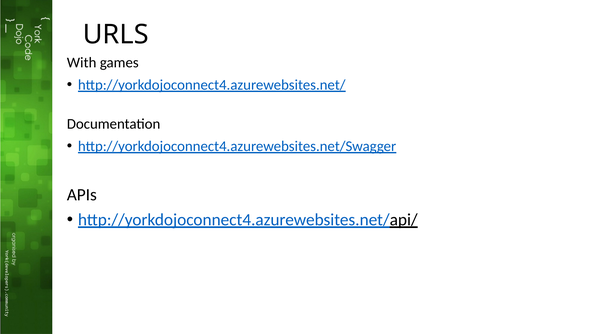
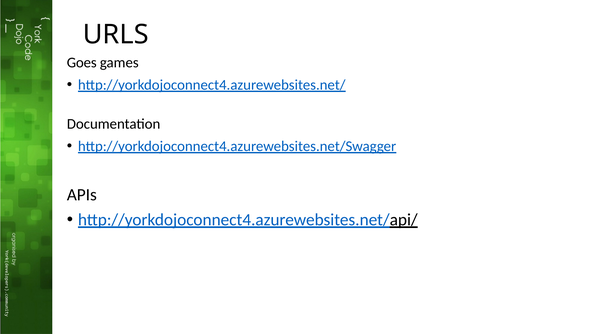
With: With -> Goes
